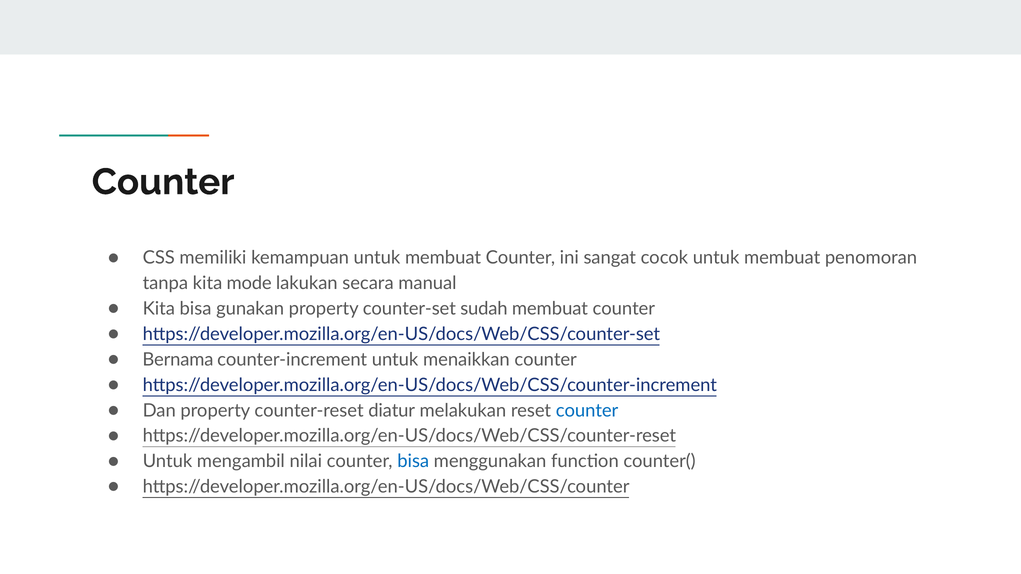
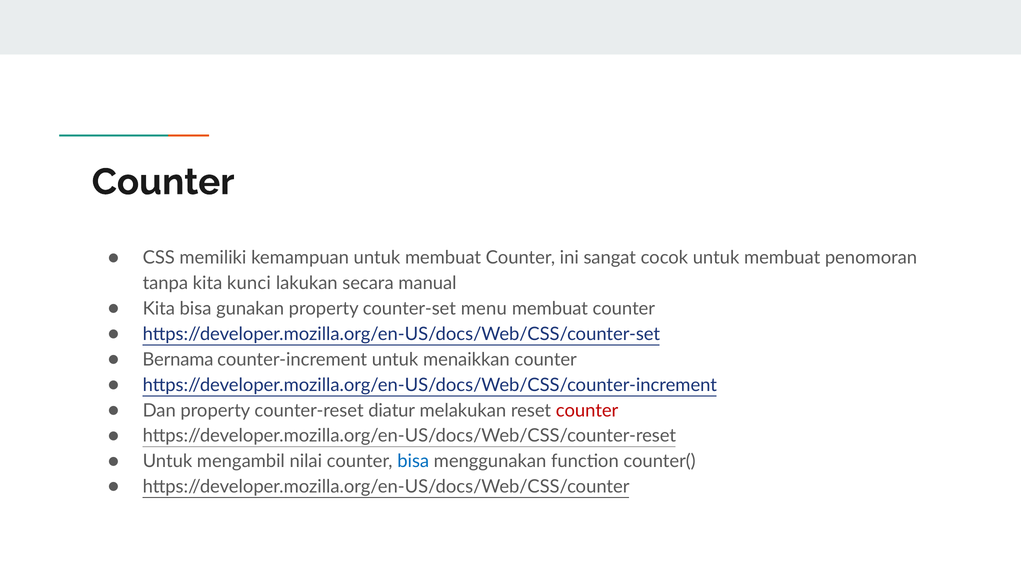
mode: mode -> kunci
sudah: sudah -> menu
counter at (587, 411) colour: blue -> red
